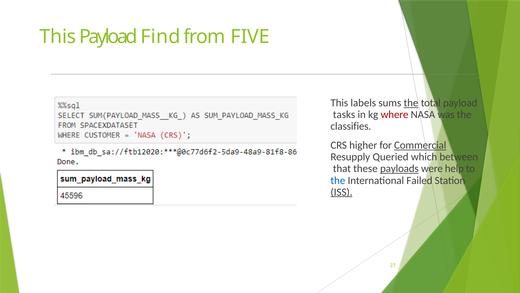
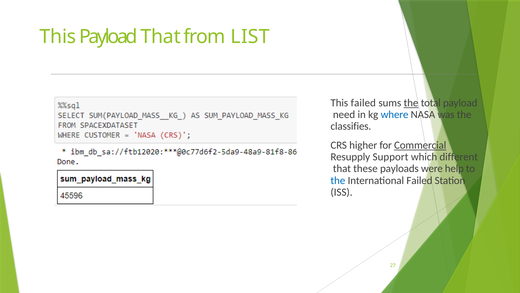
Payload Find: Find -> That
FIVE: FIVE -> LIST
This labels: labels -> failed
tasks: tasks -> need
where colour: red -> blue
Queried: Queried -> Support
between: between -> different
payloads underline: present -> none
ISS underline: present -> none
